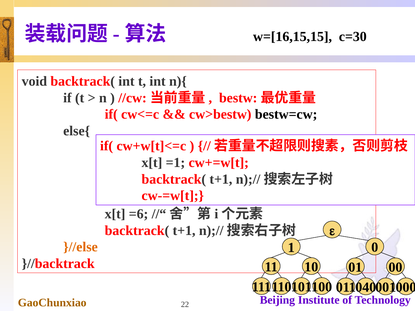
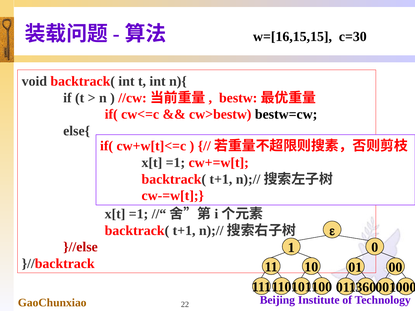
=6 at (139, 214): =6 -> =1
}//else colour: orange -> red
040: 040 -> 360
